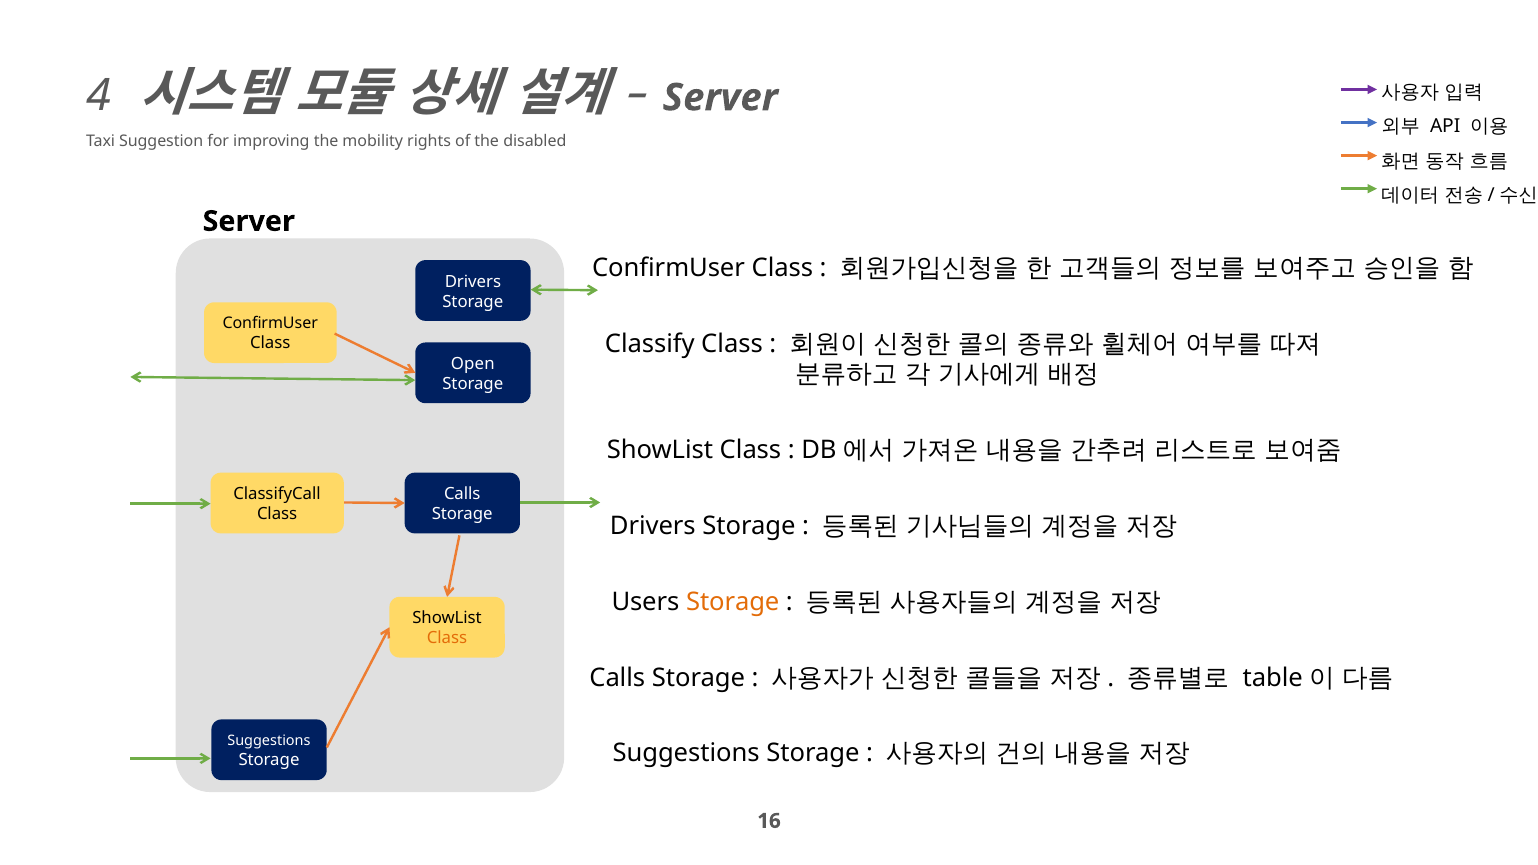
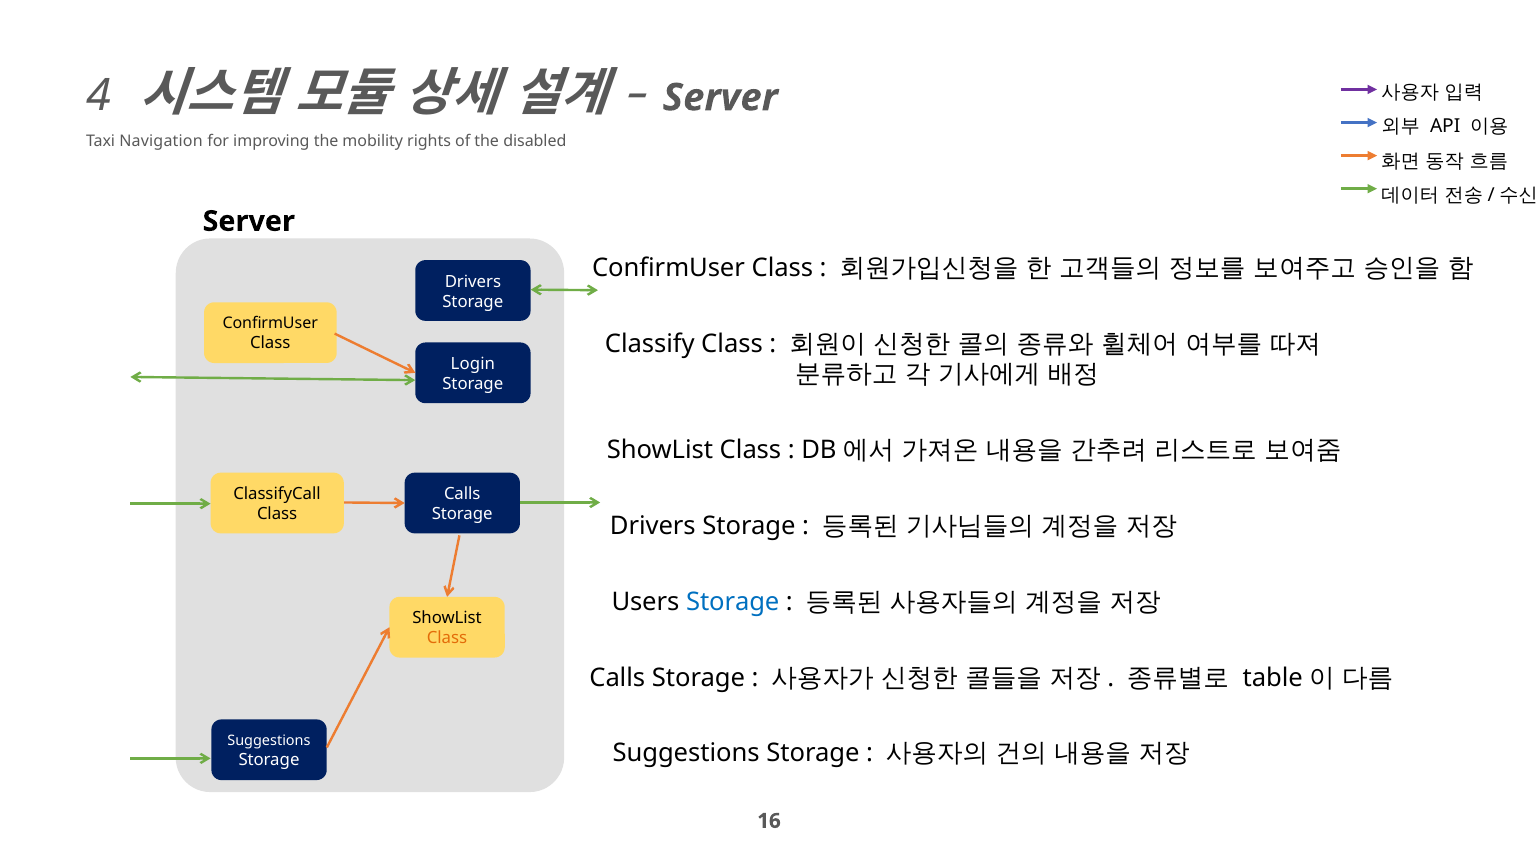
Suggestion: Suggestion -> Navigation
Open: Open -> Login
Storage at (733, 602) colour: orange -> blue
